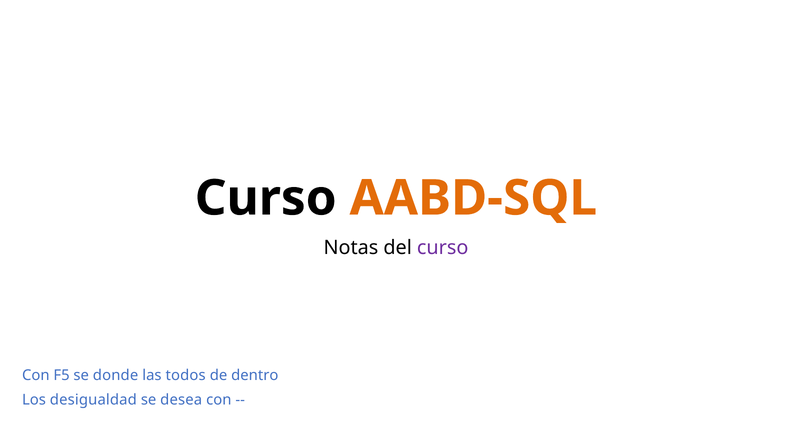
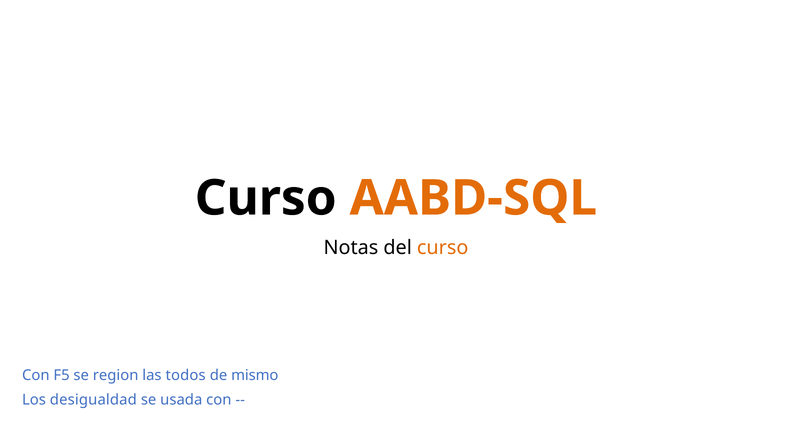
curso at (443, 248) colour: purple -> orange
donde: donde -> region
dentro: dentro -> mismo
desea: desea -> usada
